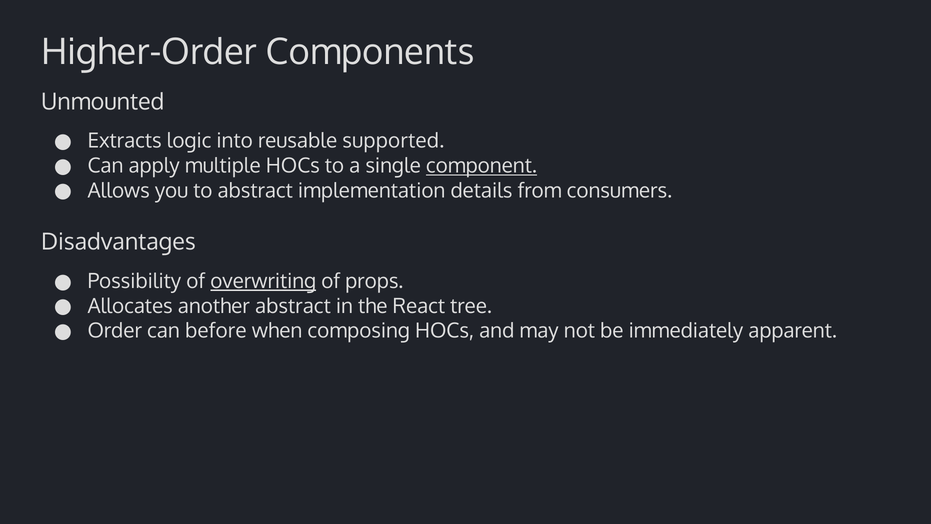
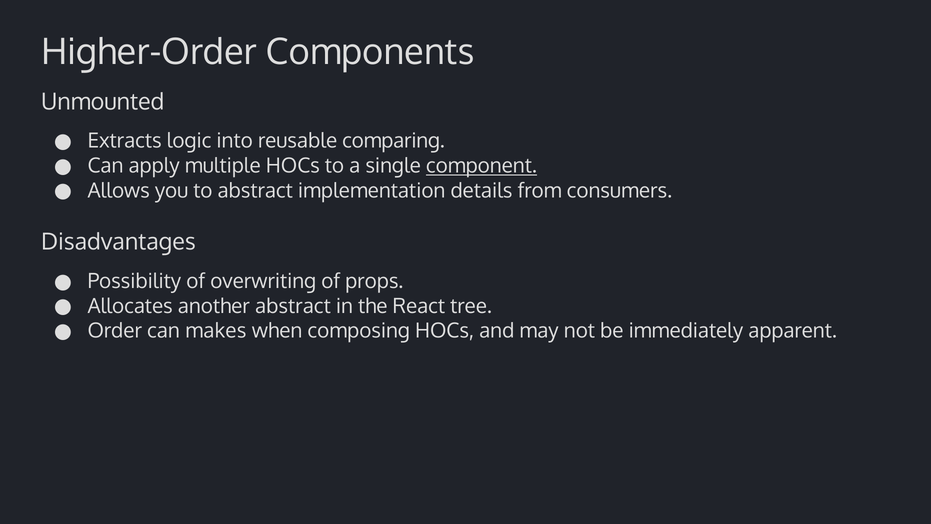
supported: supported -> comparing
overwriting underline: present -> none
before: before -> makes
